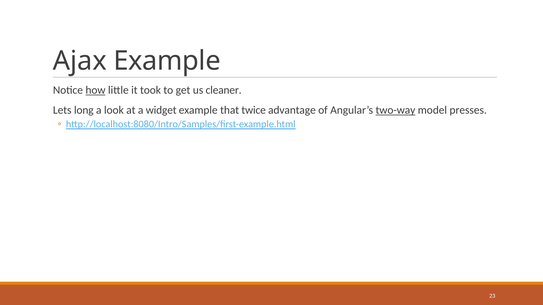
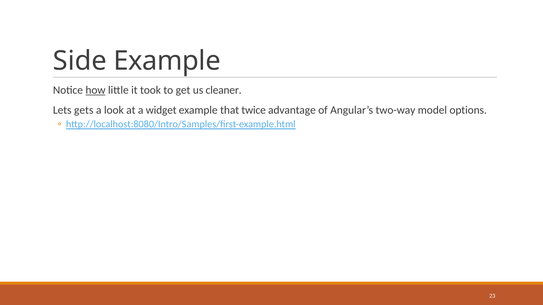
Ajax: Ajax -> Side
long: long -> gets
two-way underline: present -> none
presses: presses -> options
